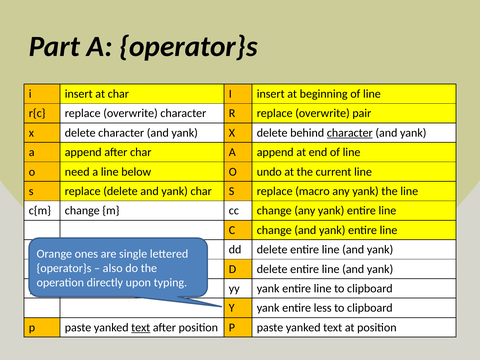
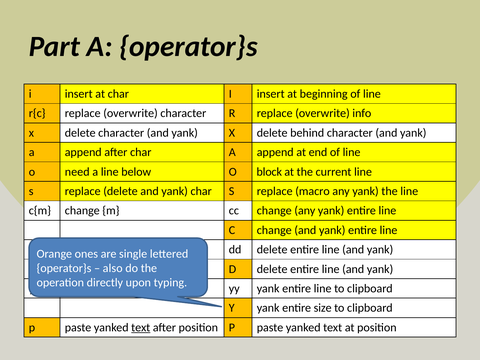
pair: pair -> info
character at (350, 133) underline: present -> none
undo: undo -> block
less: less -> size
